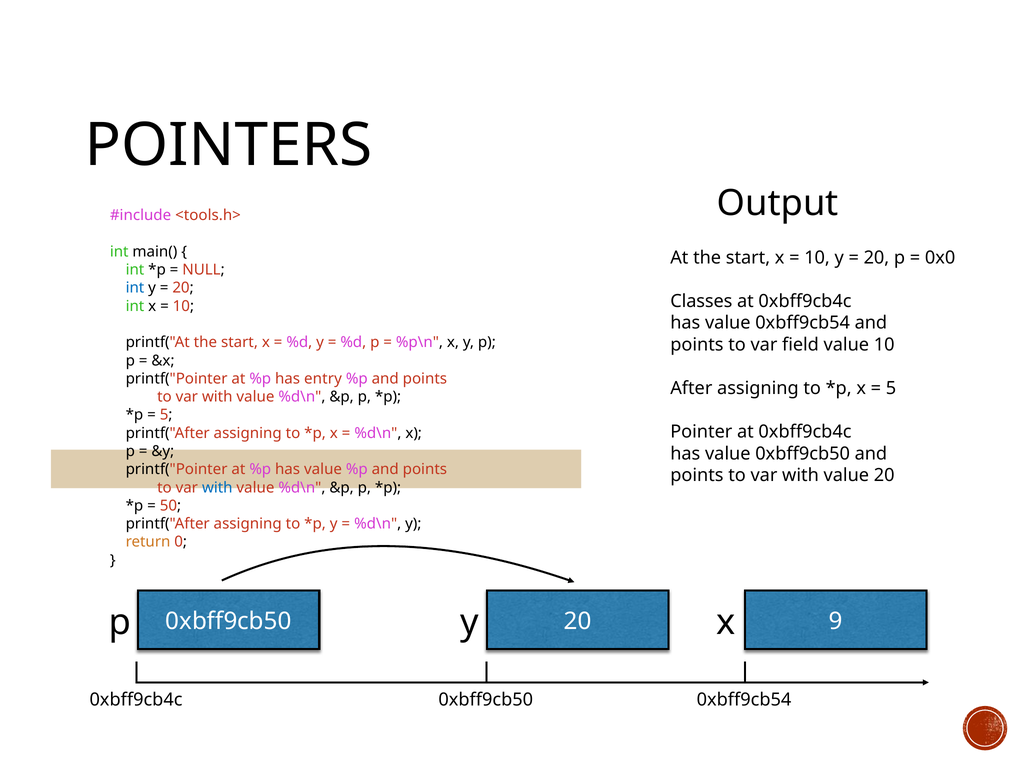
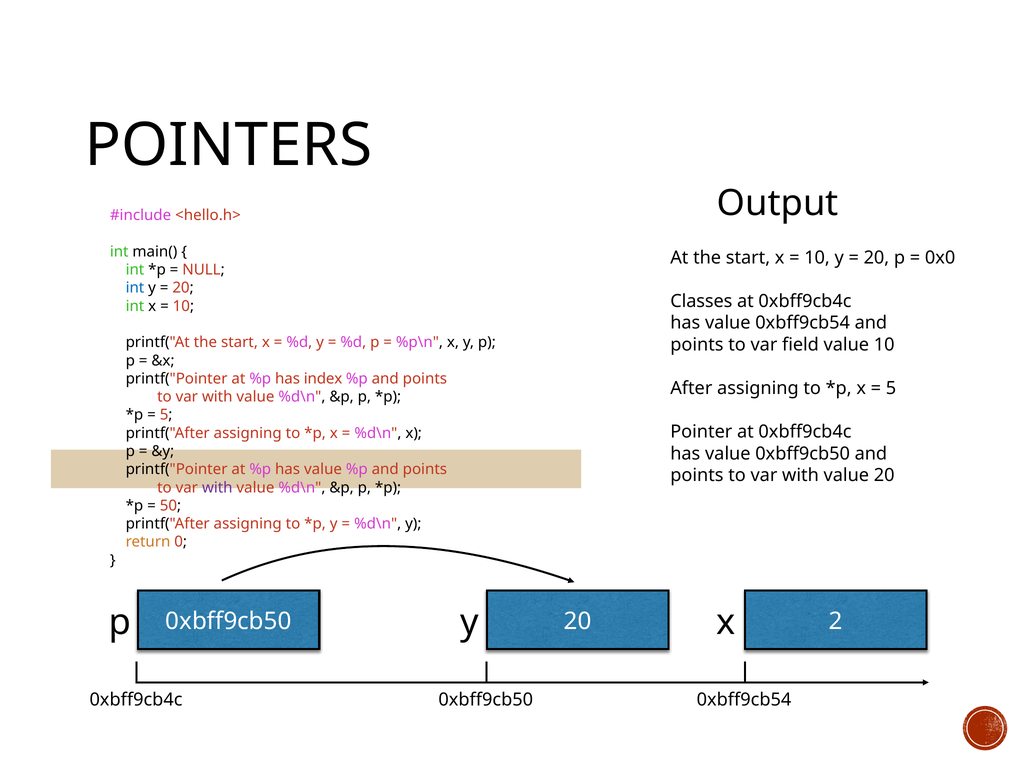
<tools.h>: <tools.h> -> <hello.h>
entry: entry -> index
with at (217, 488) colour: blue -> purple
9: 9 -> 2
